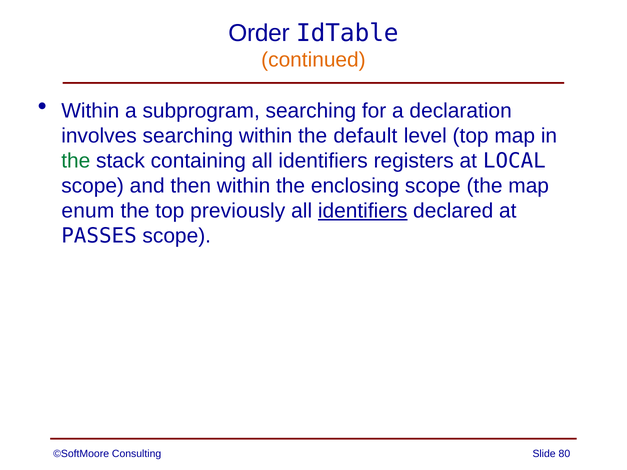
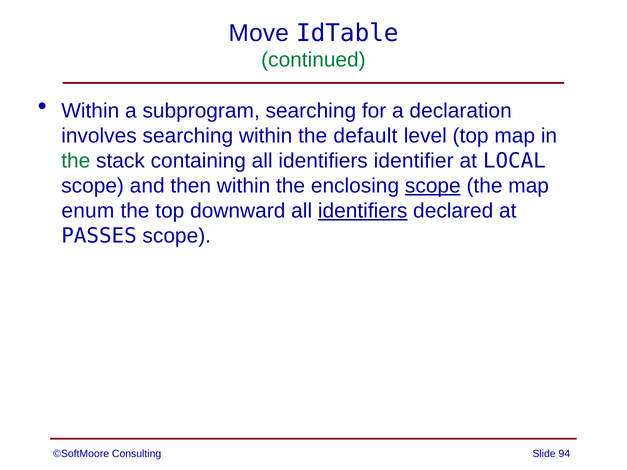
Order: Order -> Move
continued colour: orange -> green
registers: registers -> identifier
scope at (433, 186) underline: none -> present
previously: previously -> downward
80: 80 -> 94
